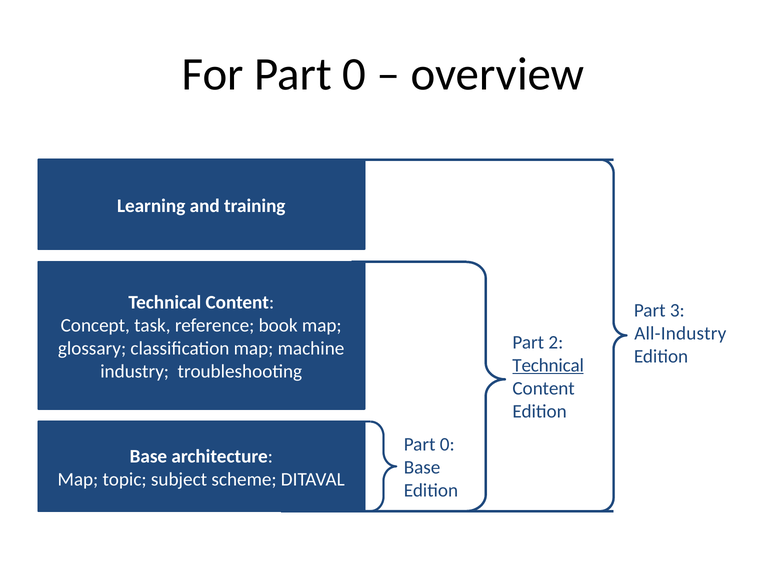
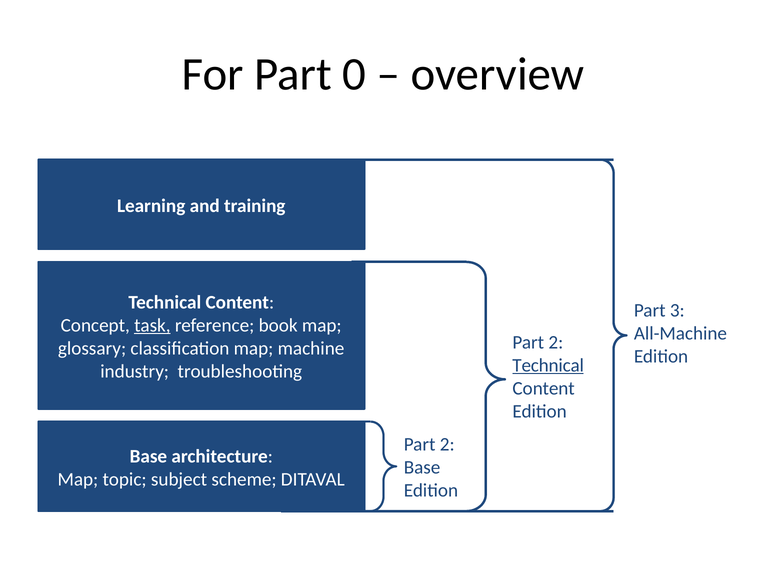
task underline: none -> present
All-Industry: All-Industry -> All-Machine
0 at (447, 445): 0 -> 2
